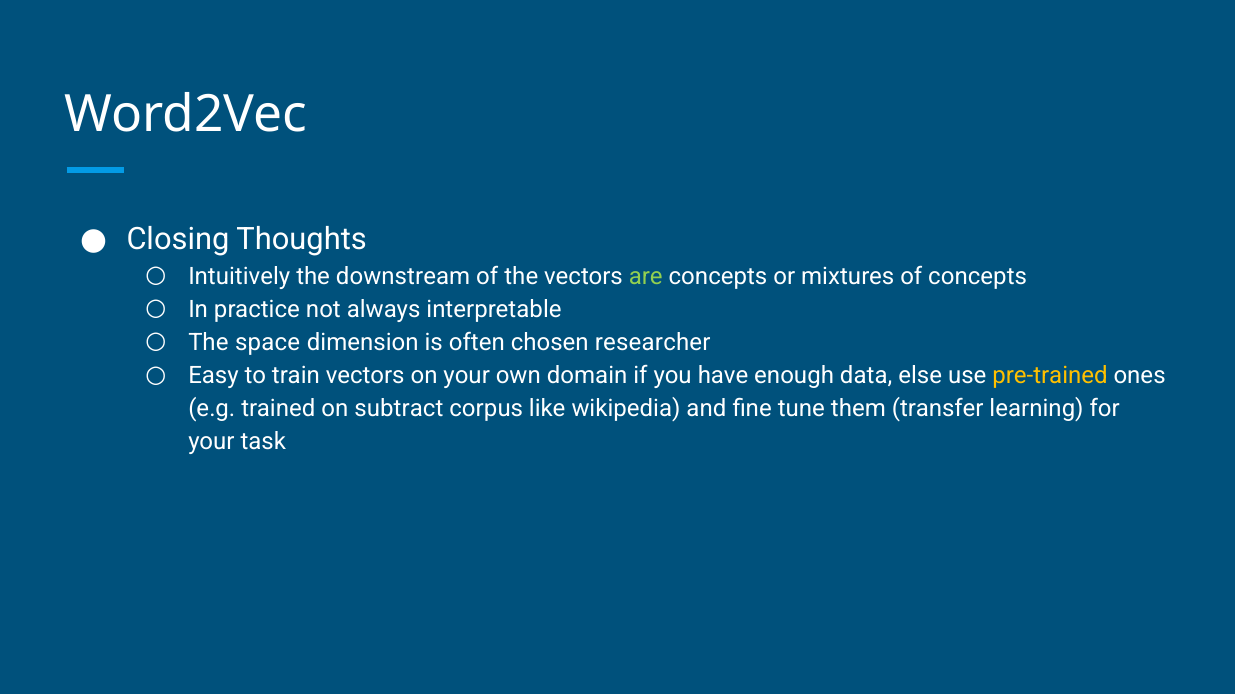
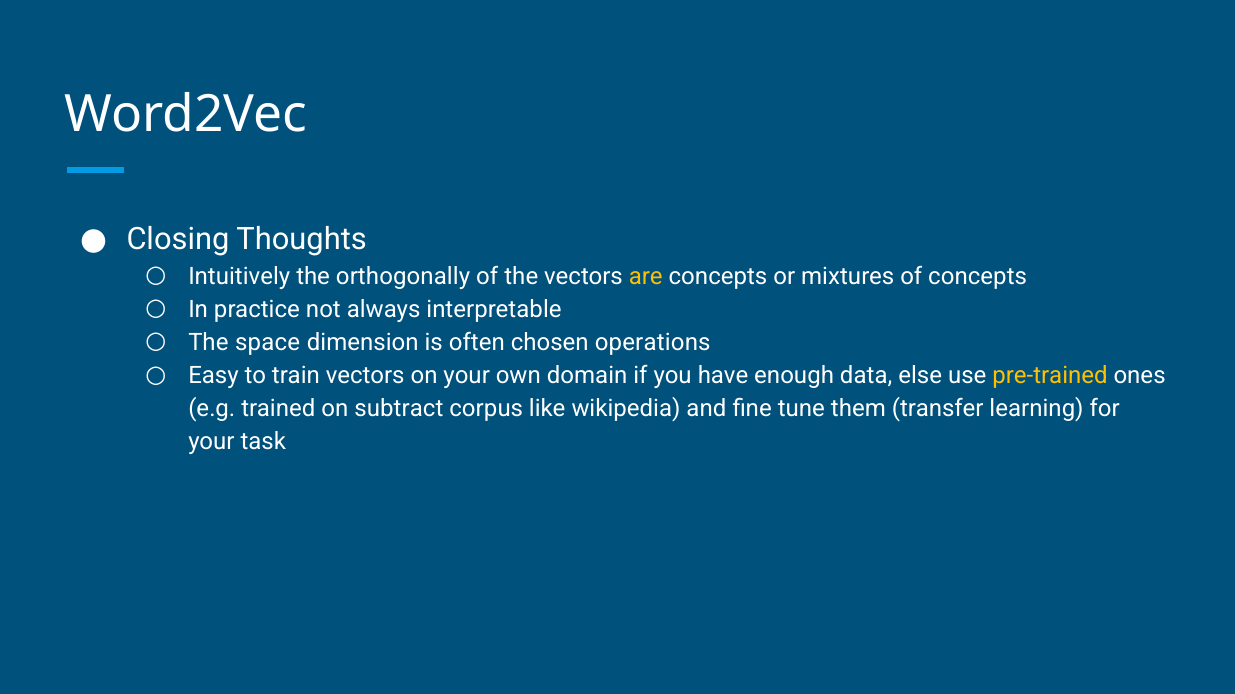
downstream: downstream -> orthogonally
are colour: light green -> yellow
researcher: researcher -> operations
